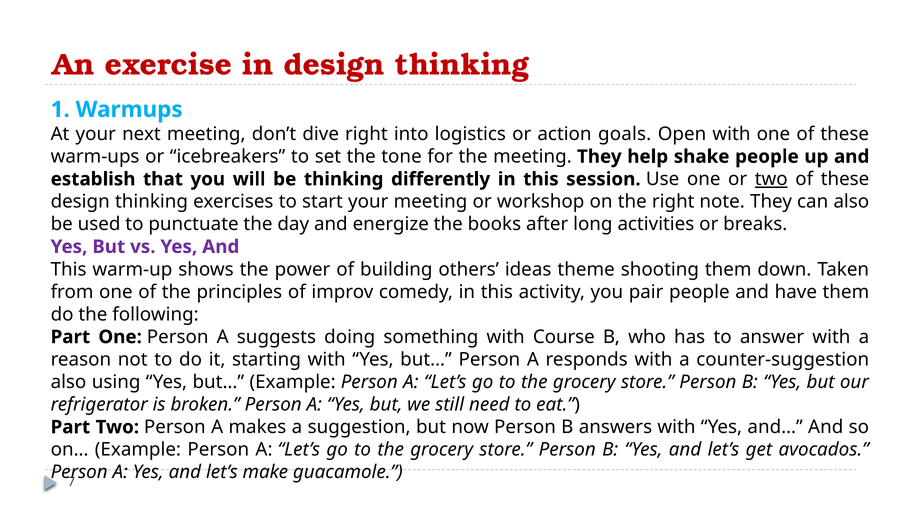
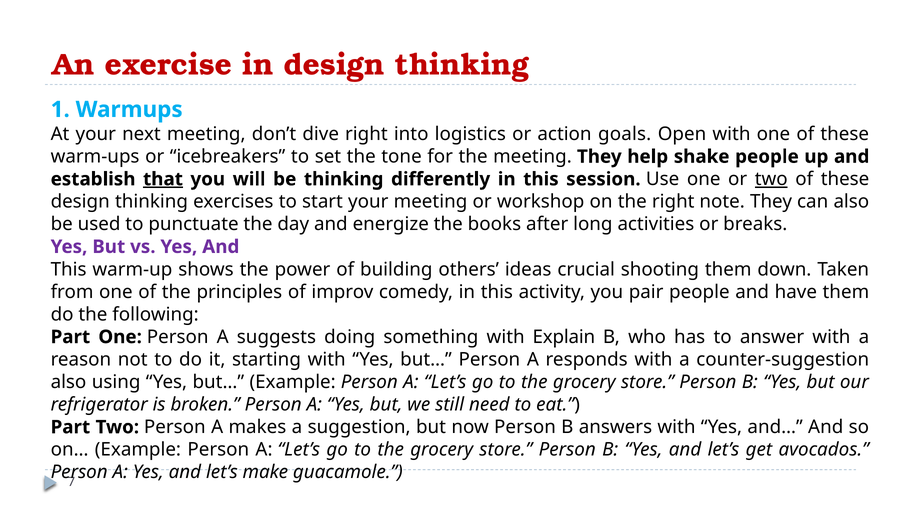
that underline: none -> present
theme: theme -> crucial
Course: Course -> Explain
